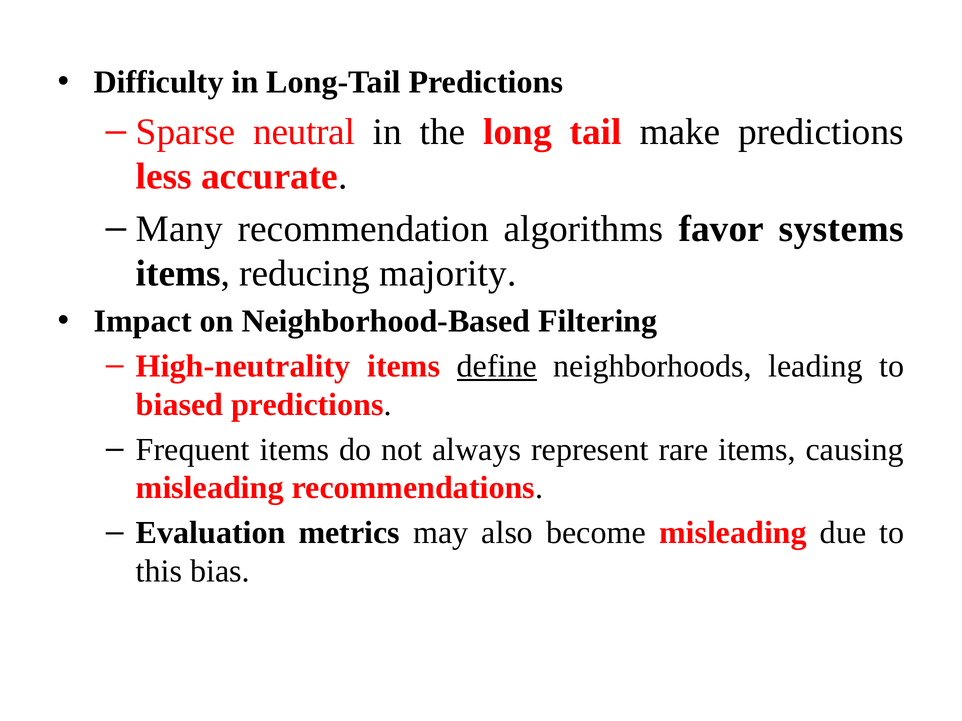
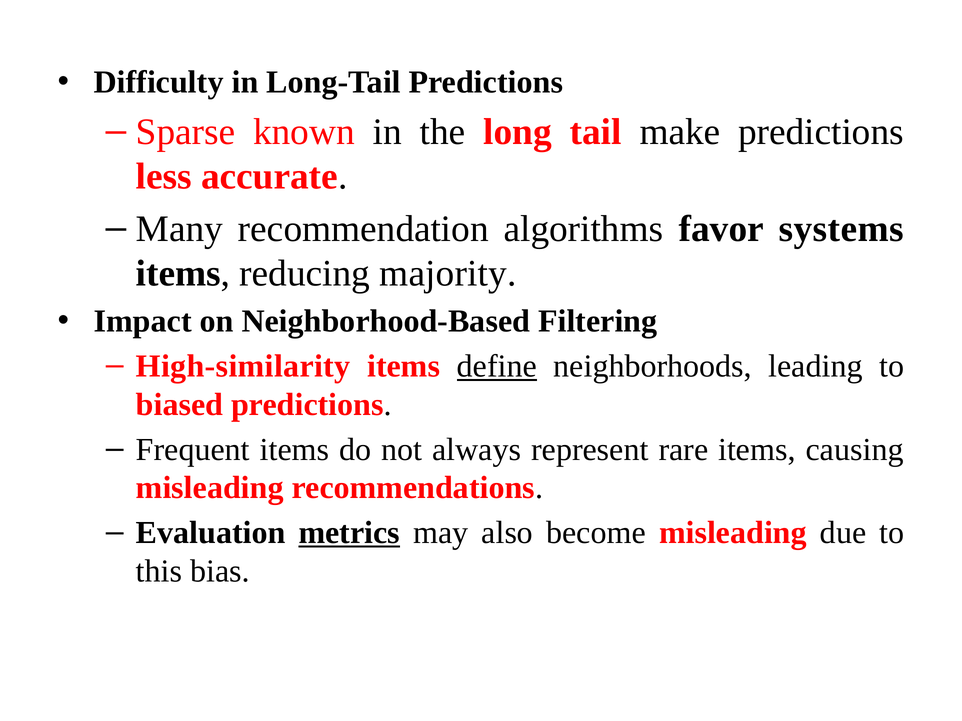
neutral: neutral -> known
High-neutrality: High-neutrality -> High-similarity
metrics underline: none -> present
